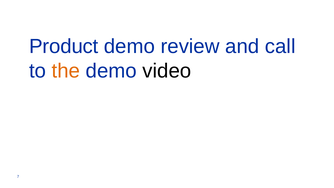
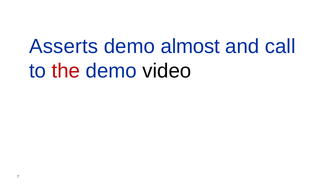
Product: Product -> Asserts
review: review -> almost
the colour: orange -> red
